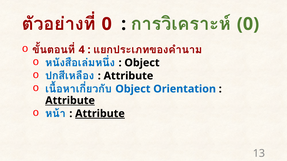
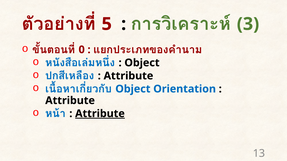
0 at (107, 24): 0 -> 5
0 at (248, 24): 0 -> 3
4: 4 -> 0
Attribute at (70, 101) underline: present -> none
